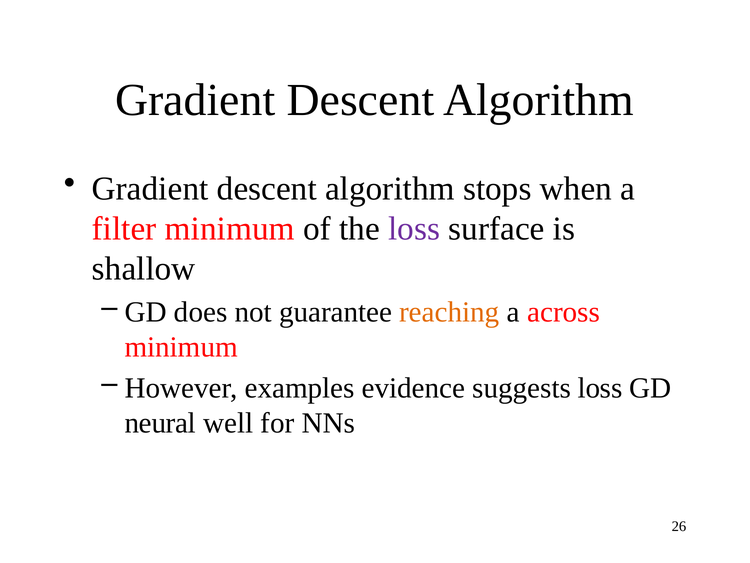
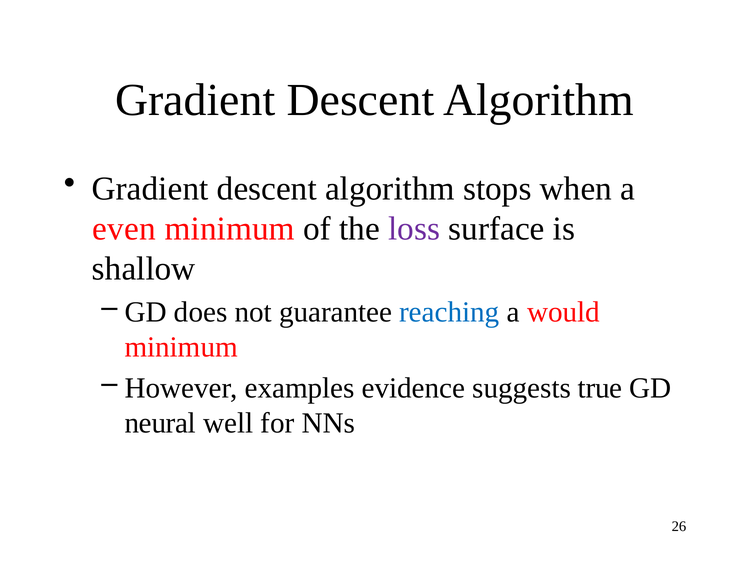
filter: filter -> even
reaching colour: orange -> blue
across: across -> would
suggests loss: loss -> true
